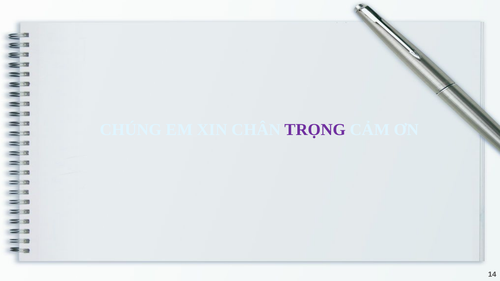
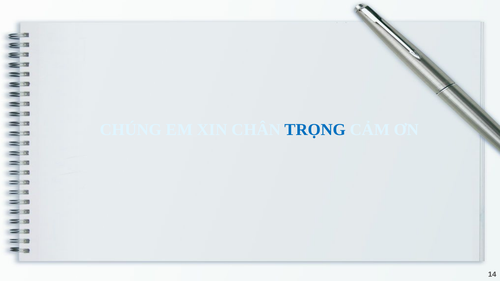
TRỌNG colour: purple -> blue
